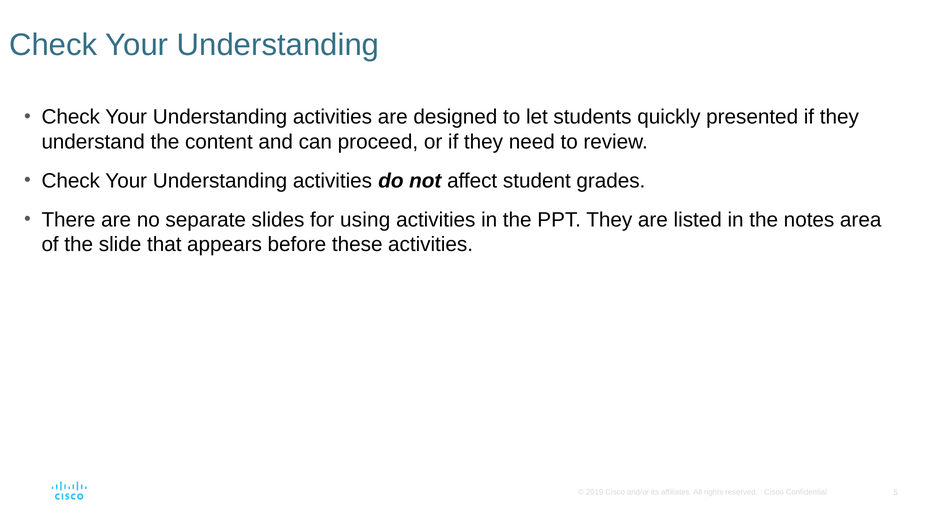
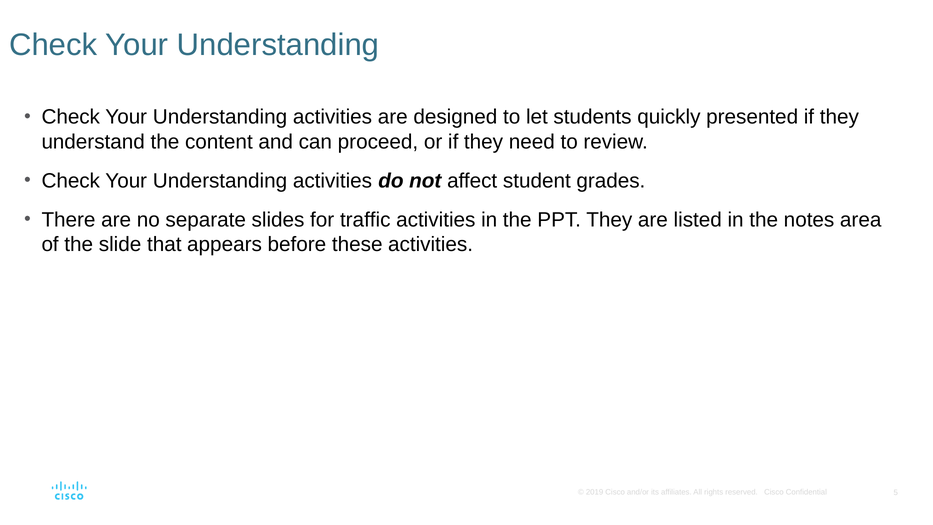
using: using -> traffic
